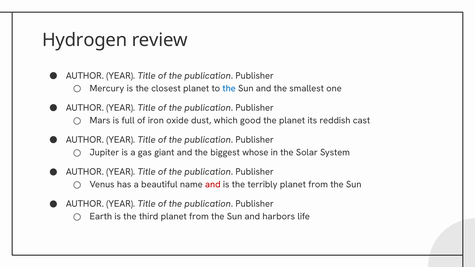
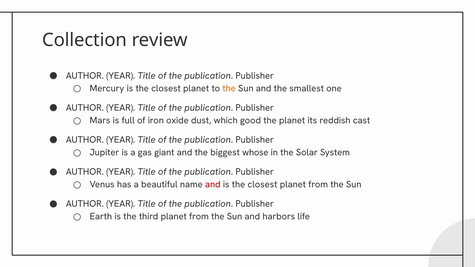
Hydrogen: Hydrogen -> Collection
the at (229, 88) colour: blue -> orange
terribly at (263, 185): terribly -> closest
